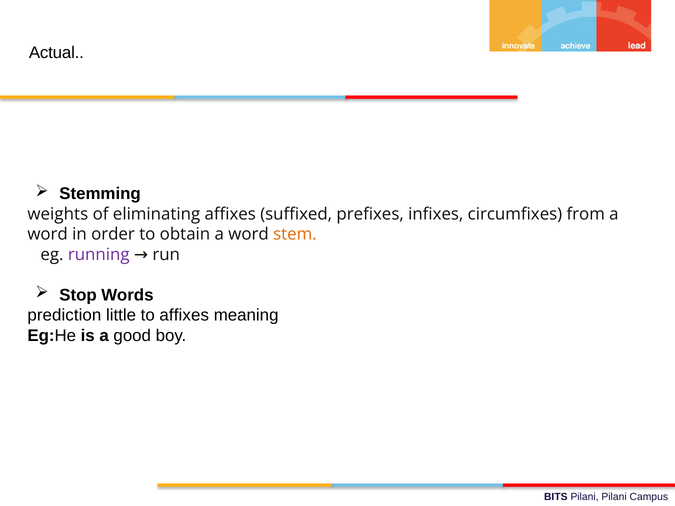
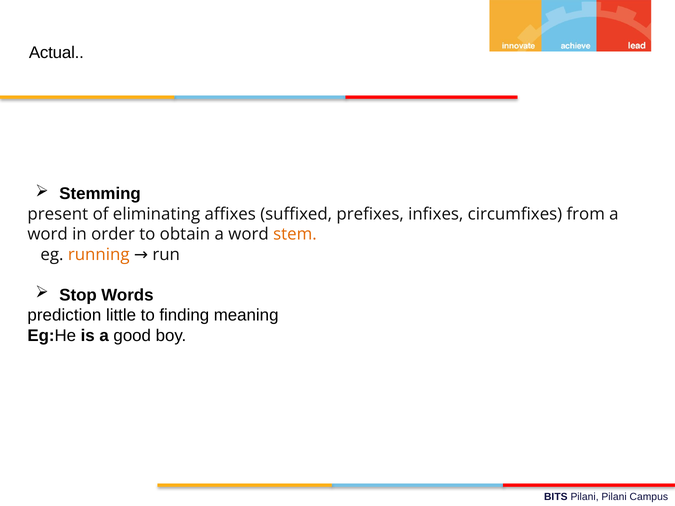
weights: weights -> present
running colour: purple -> orange
to affixes: affixes -> finding
